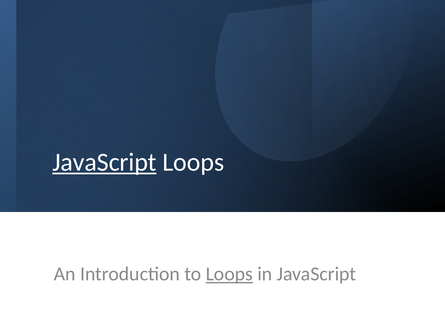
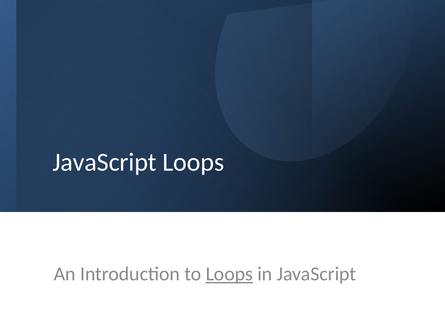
JavaScript at (105, 162) underline: present -> none
